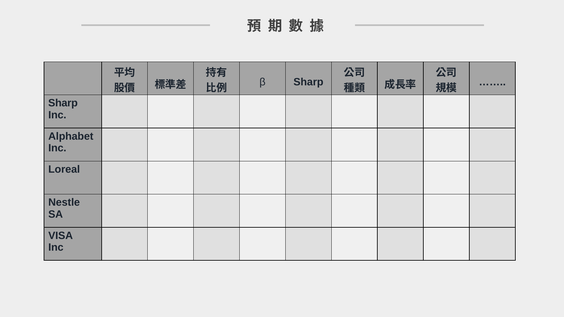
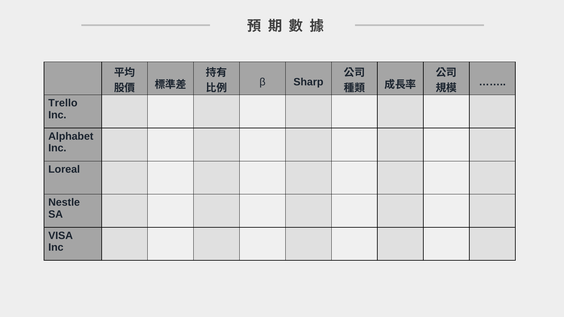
Sharp at (63, 103): Sharp -> Trello
